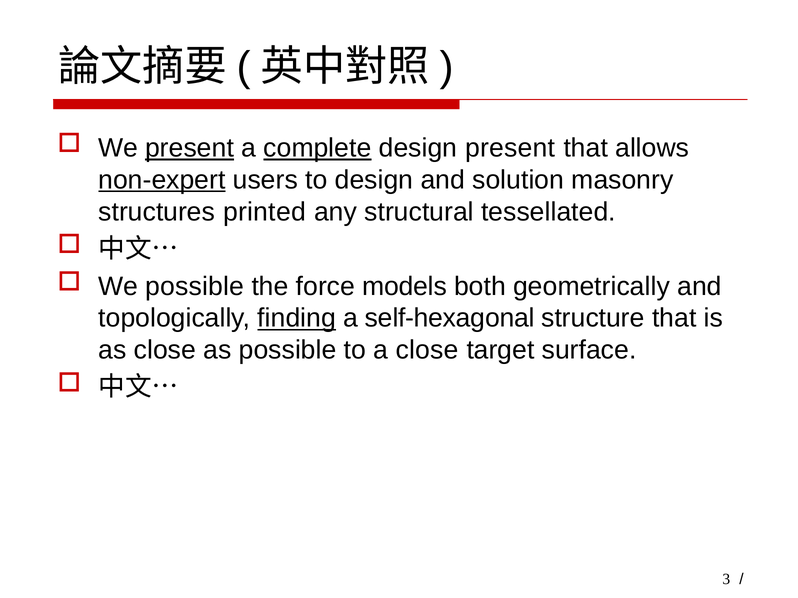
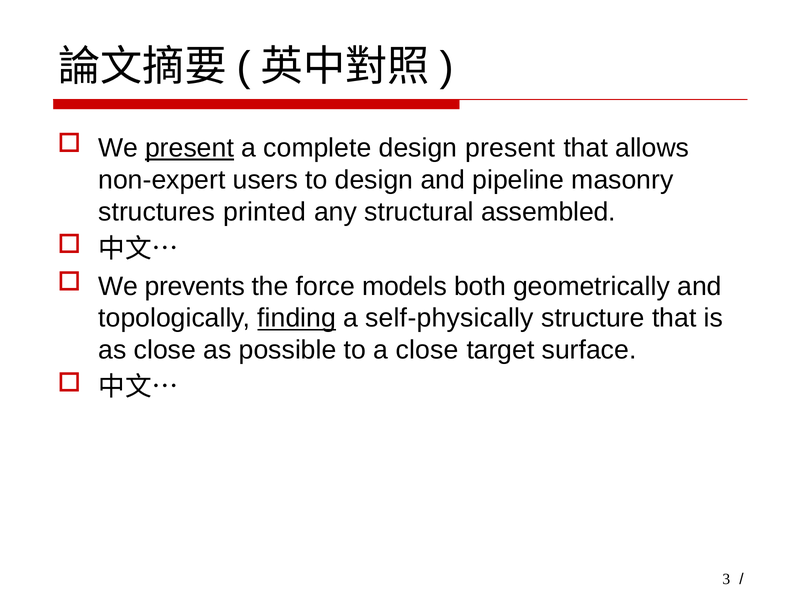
complete underline: present -> none
non-expert underline: present -> none
solution: solution -> pipeline
tessellated: tessellated -> assembled
We possible: possible -> prevents
self-hexagonal: self-hexagonal -> self-physically
